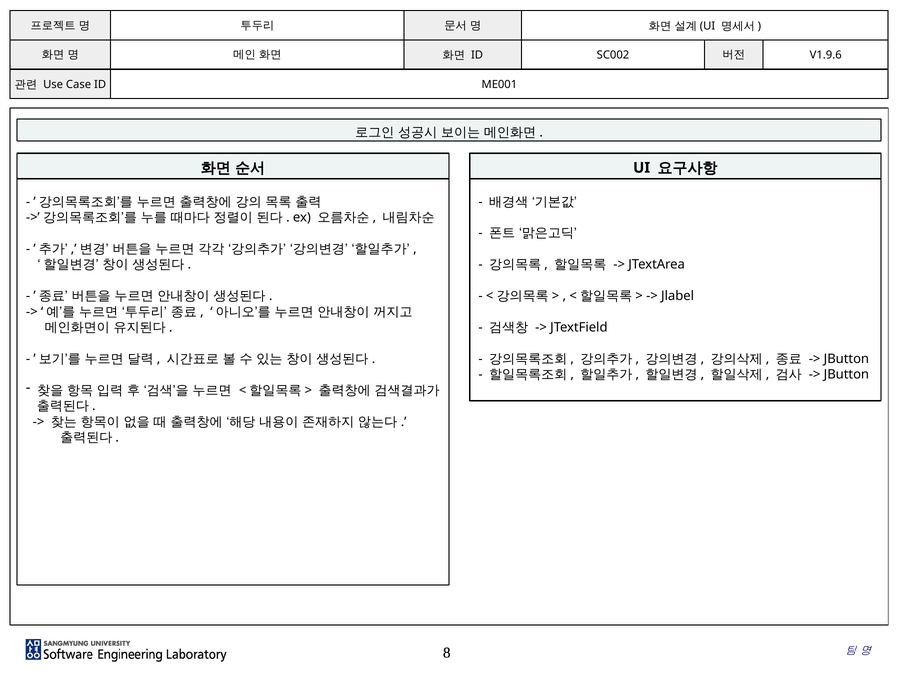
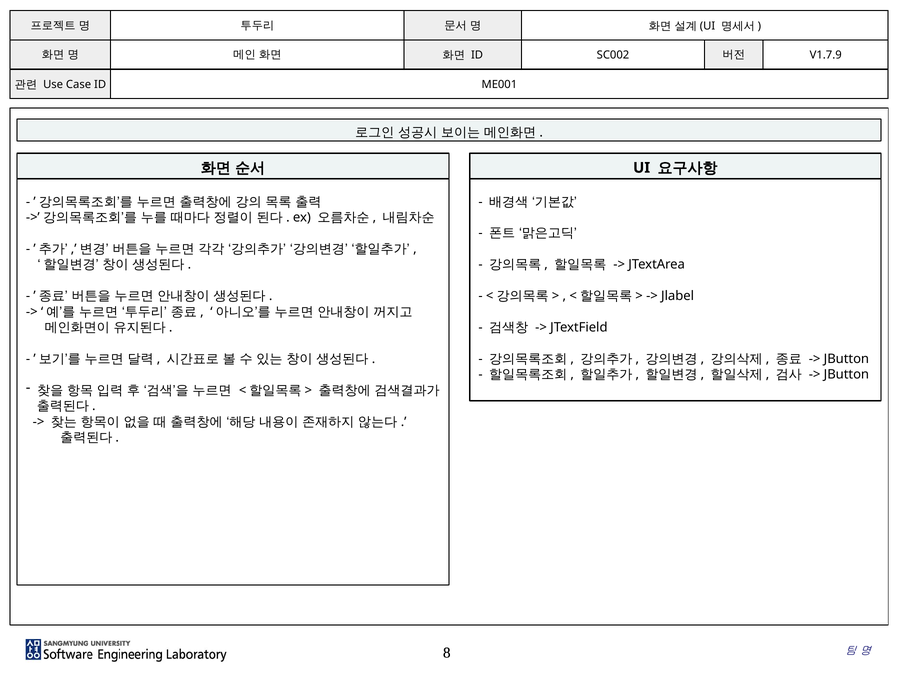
V1.9.6: V1.9.6 -> V1.7.9
